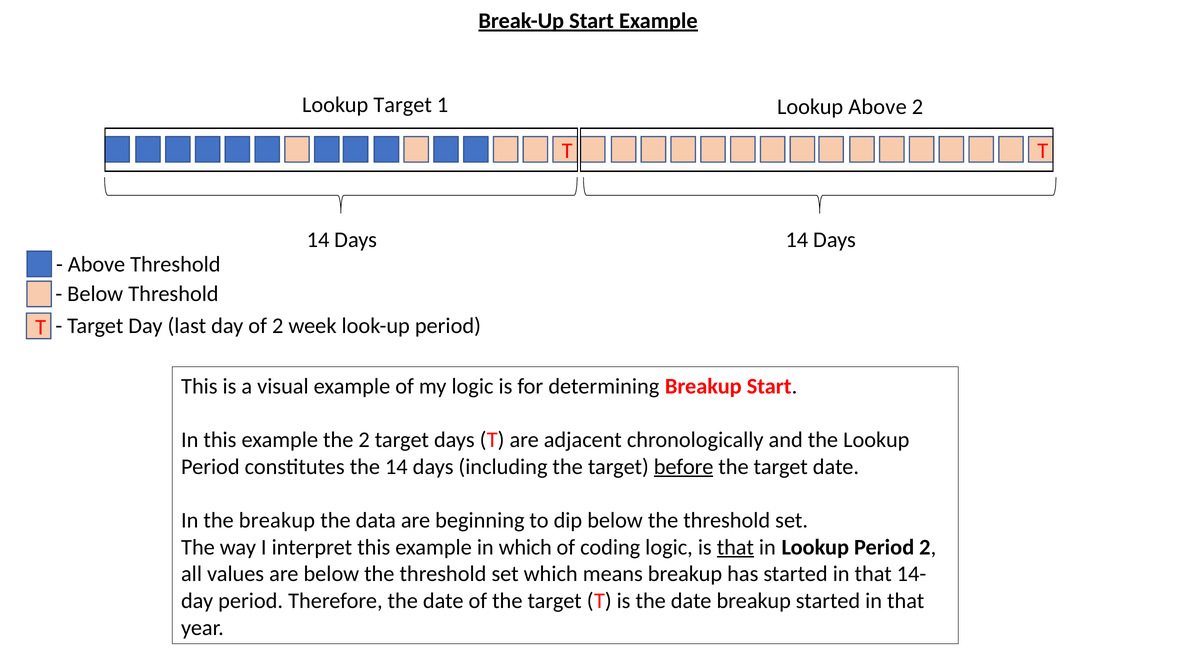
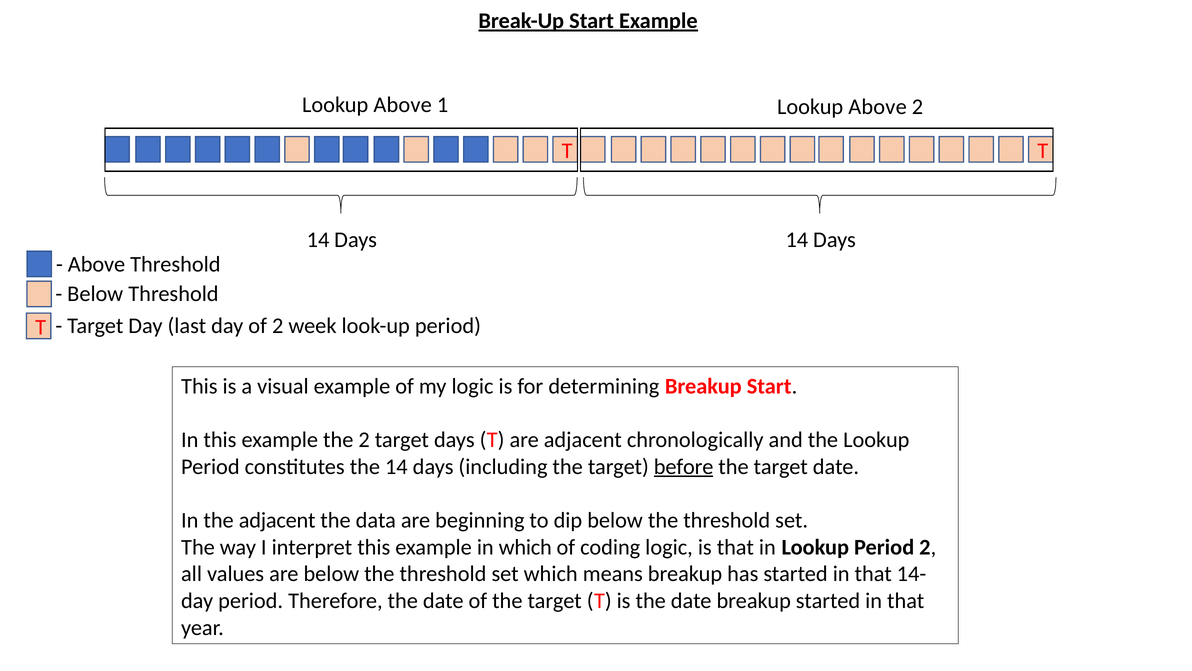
Target at (403, 105): Target -> Above
the breakup: breakup -> adjacent
that at (735, 547) underline: present -> none
